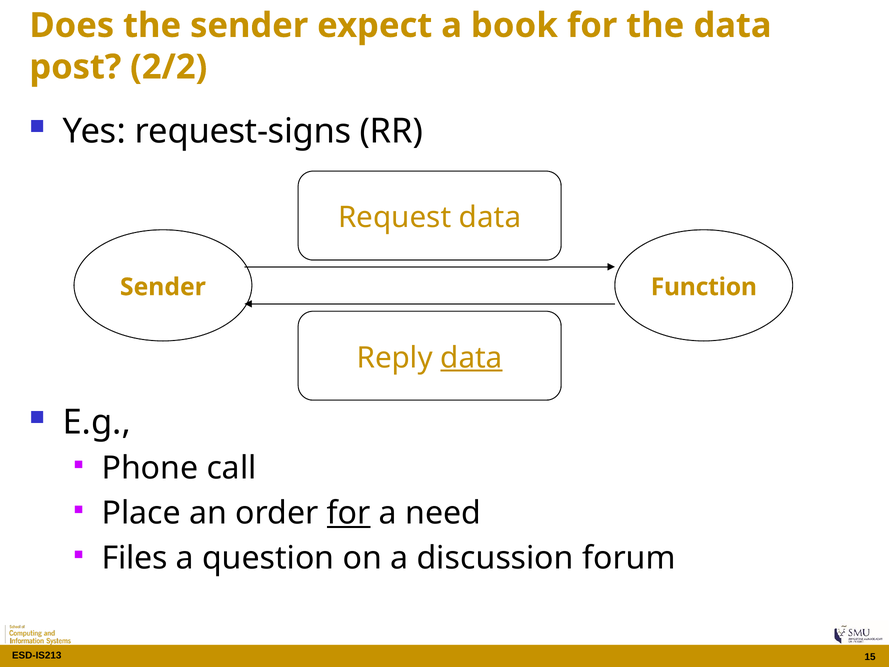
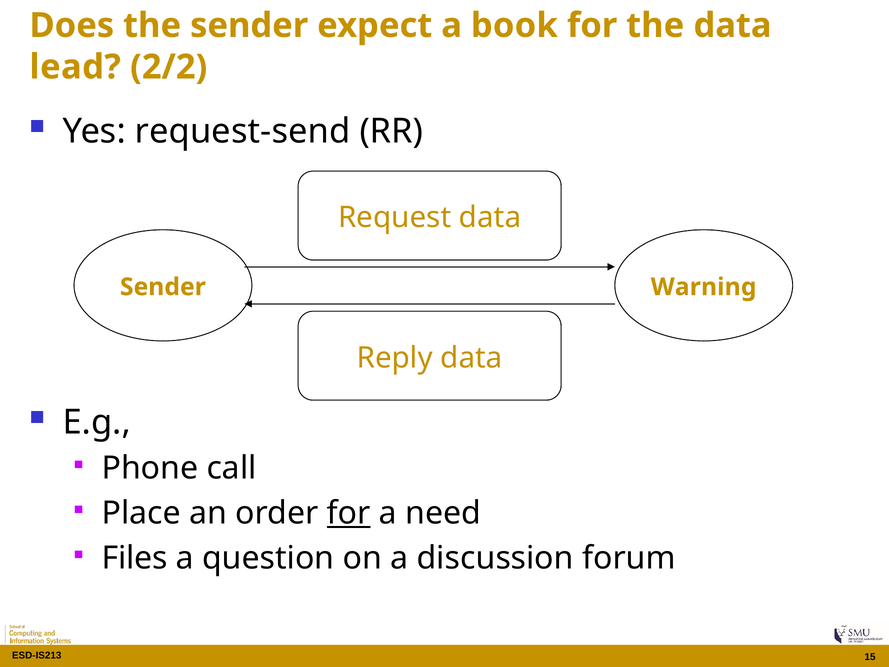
post: post -> lead
request-signs: request-signs -> request-send
Function: Function -> Warning
data at (471, 358) underline: present -> none
